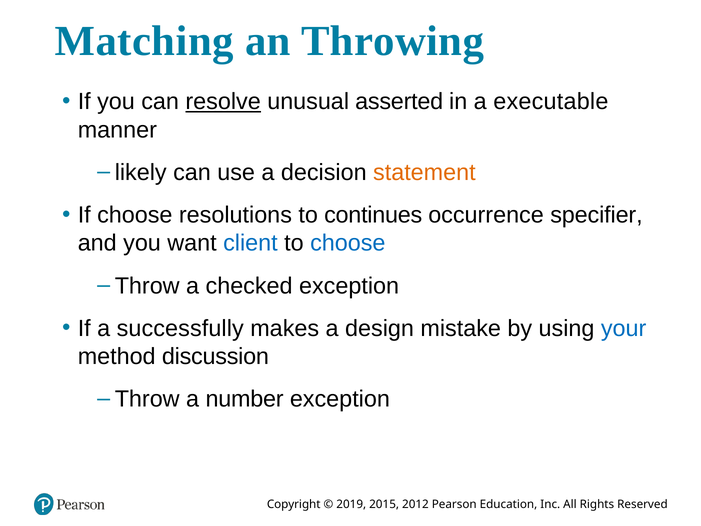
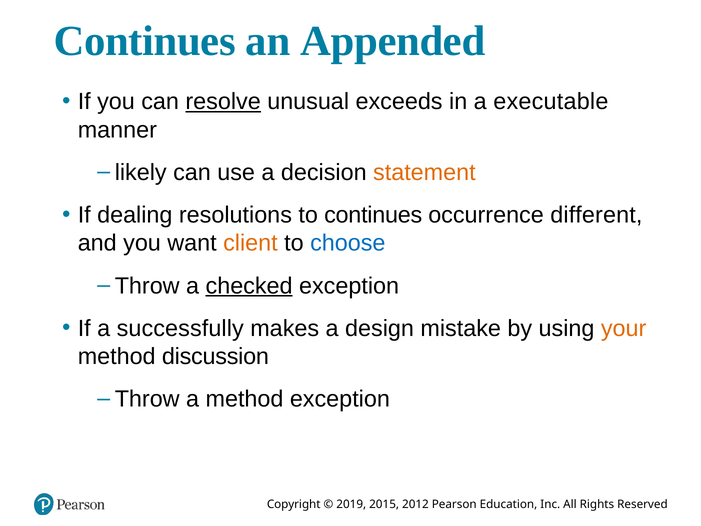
Matching at (144, 41): Matching -> Continues
Throwing: Throwing -> Appended
asserted: asserted -> exceeds
If choose: choose -> dealing
specifier: specifier -> different
client colour: blue -> orange
checked underline: none -> present
your colour: blue -> orange
a number: number -> method
